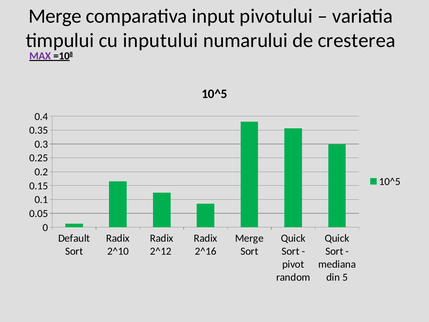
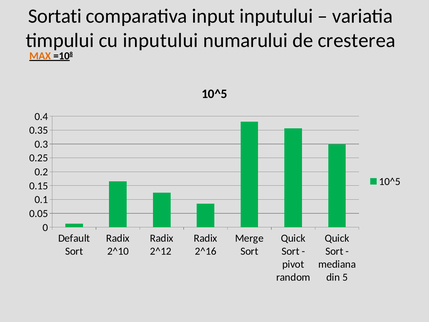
Merge at (55, 16): Merge -> Sortati
input pivotului: pivotului -> inputului
MAX colour: purple -> orange
